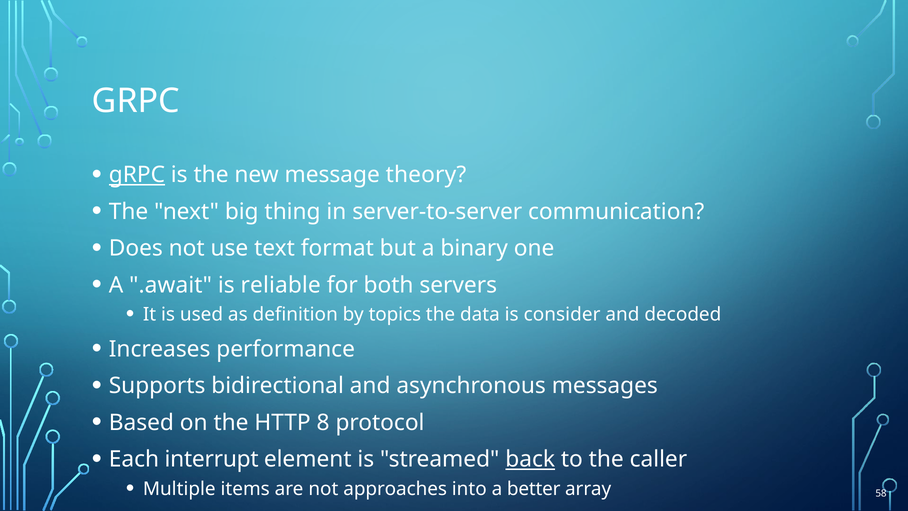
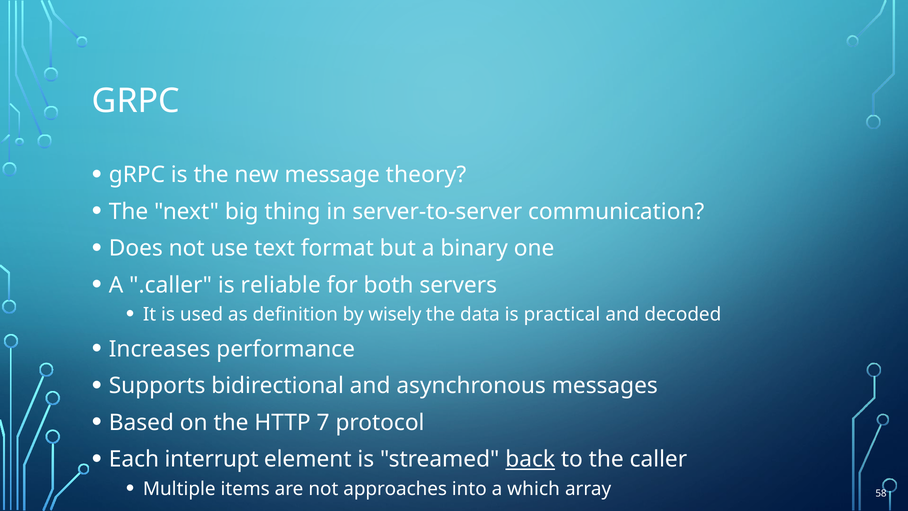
gRPC at (137, 175) underline: present -> none
.await: .await -> .caller
topics: topics -> wisely
consider: consider -> practical
8: 8 -> 7
better: better -> which
